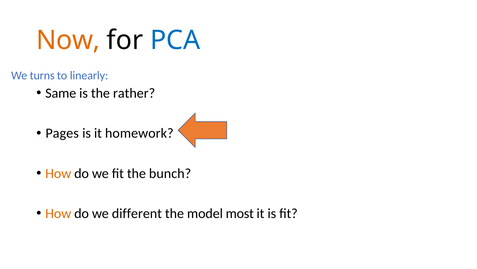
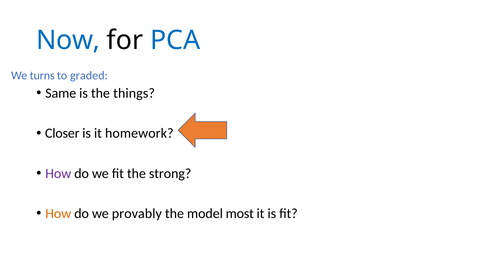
Now colour: orange -> blue
linearly: linearly -> graded
rather: rather -> things
Pages: Pages -> Closer
How at (58, 173) colour: orange -> purple
bunch: bunch -> strong
different: different -> provably
